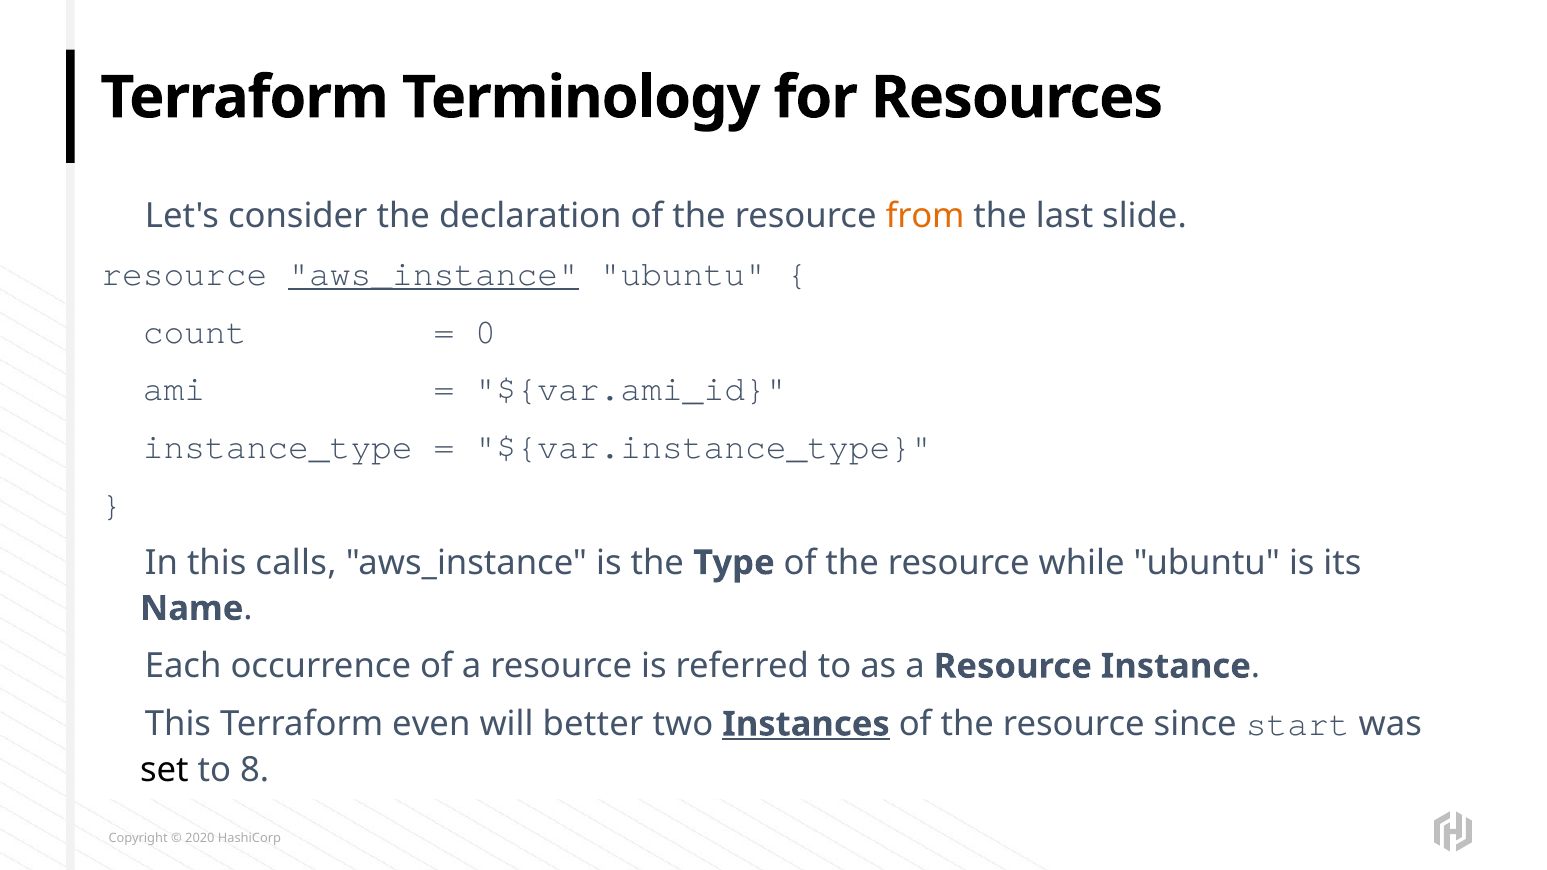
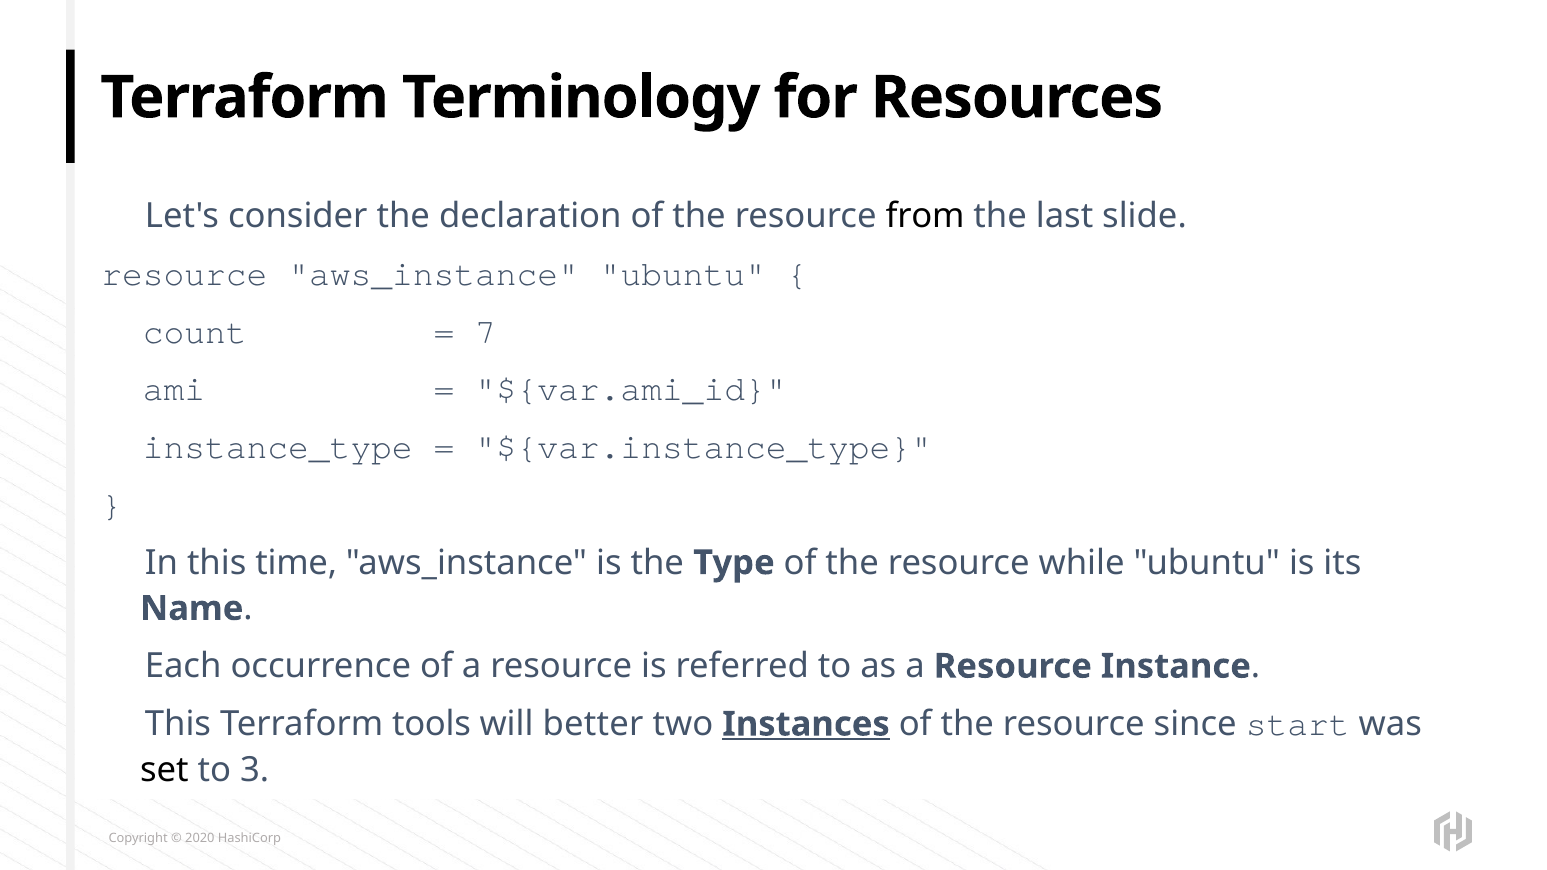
from colour: orange -> black
aws_instance at (434, 274) underline: present -> none
0: 0 -> 7
calls: calls -> time
even: even -> tools
8: 8 -> 3
